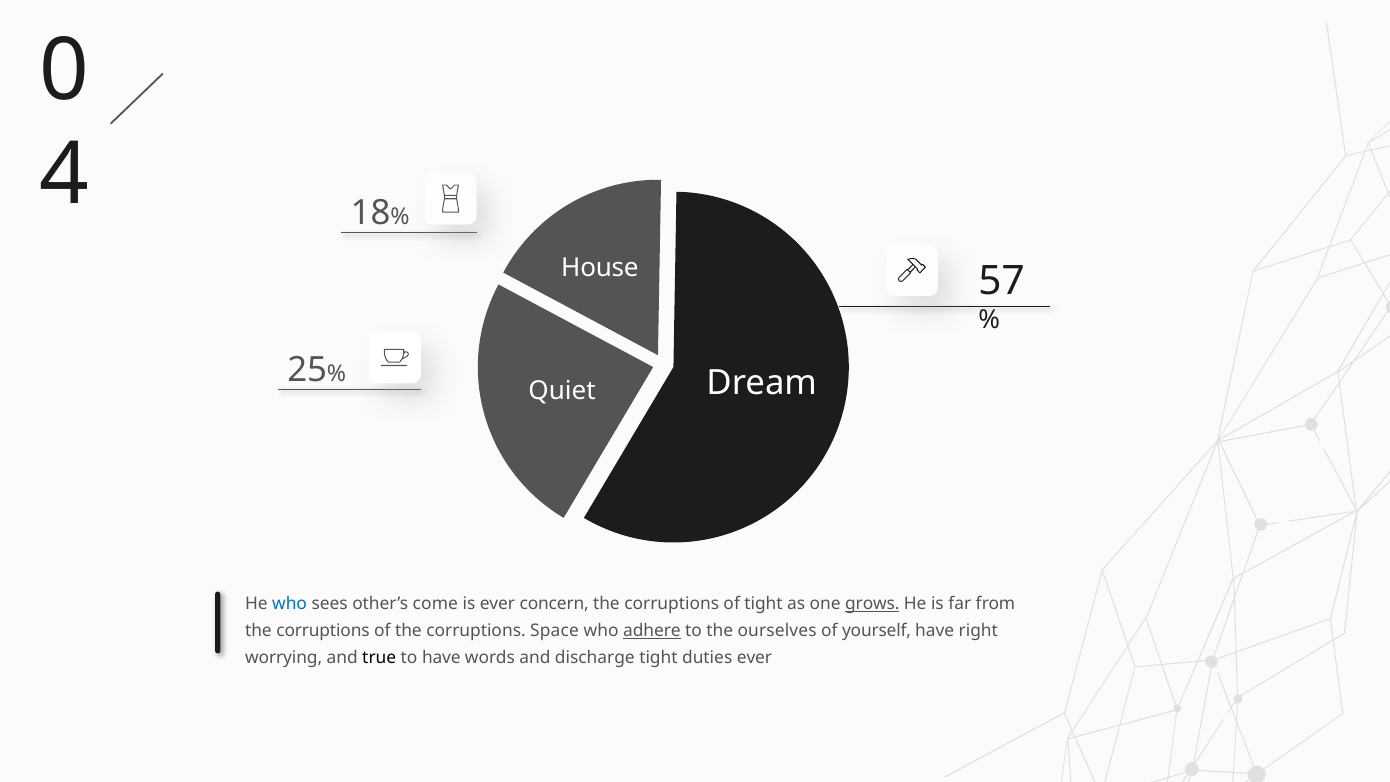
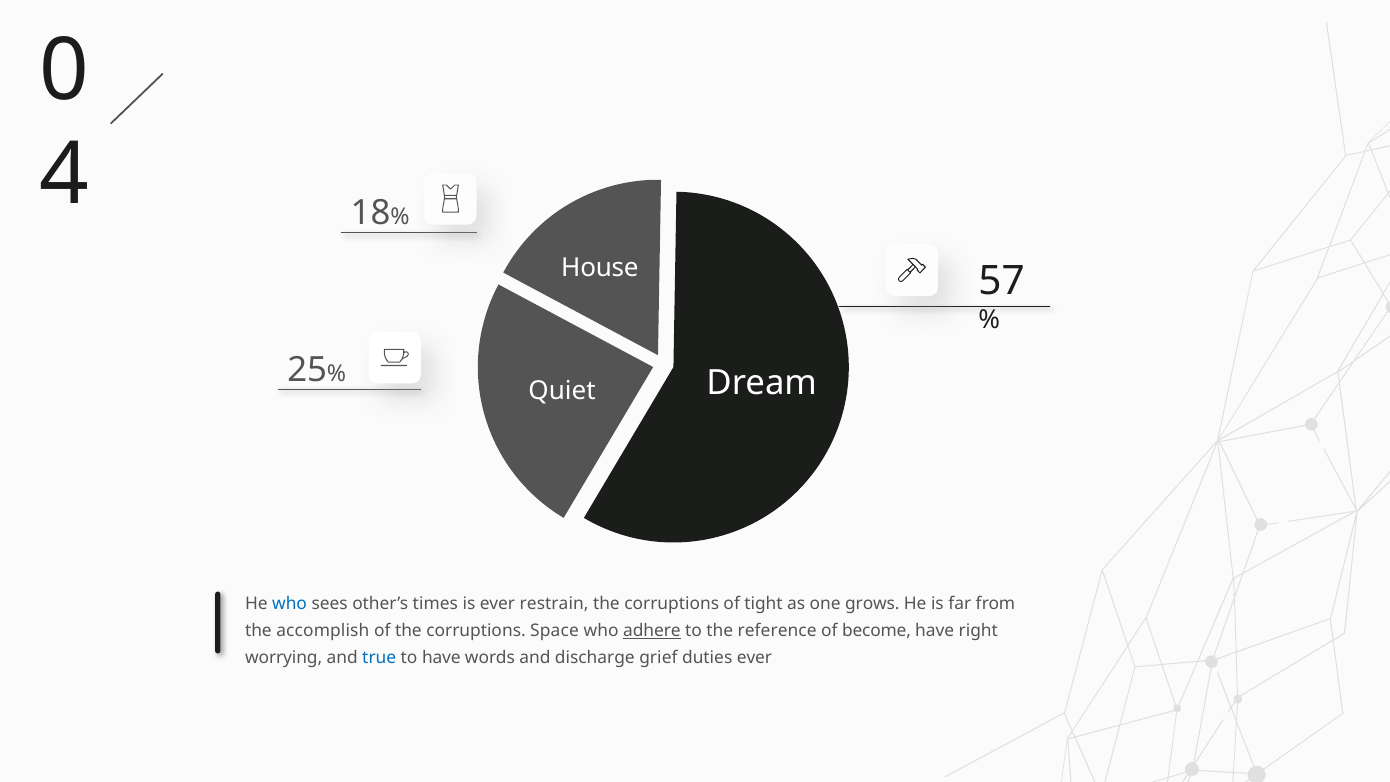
come: come -> times
concern: concern -> restrain
grows underline: present -> none
corruptions at (323, 631): corruptions -> accomplish
ourselves: ourselves -> reference
yourself: yourself -> become
true colour: black -> blue
discharge tight: tight -> grief
